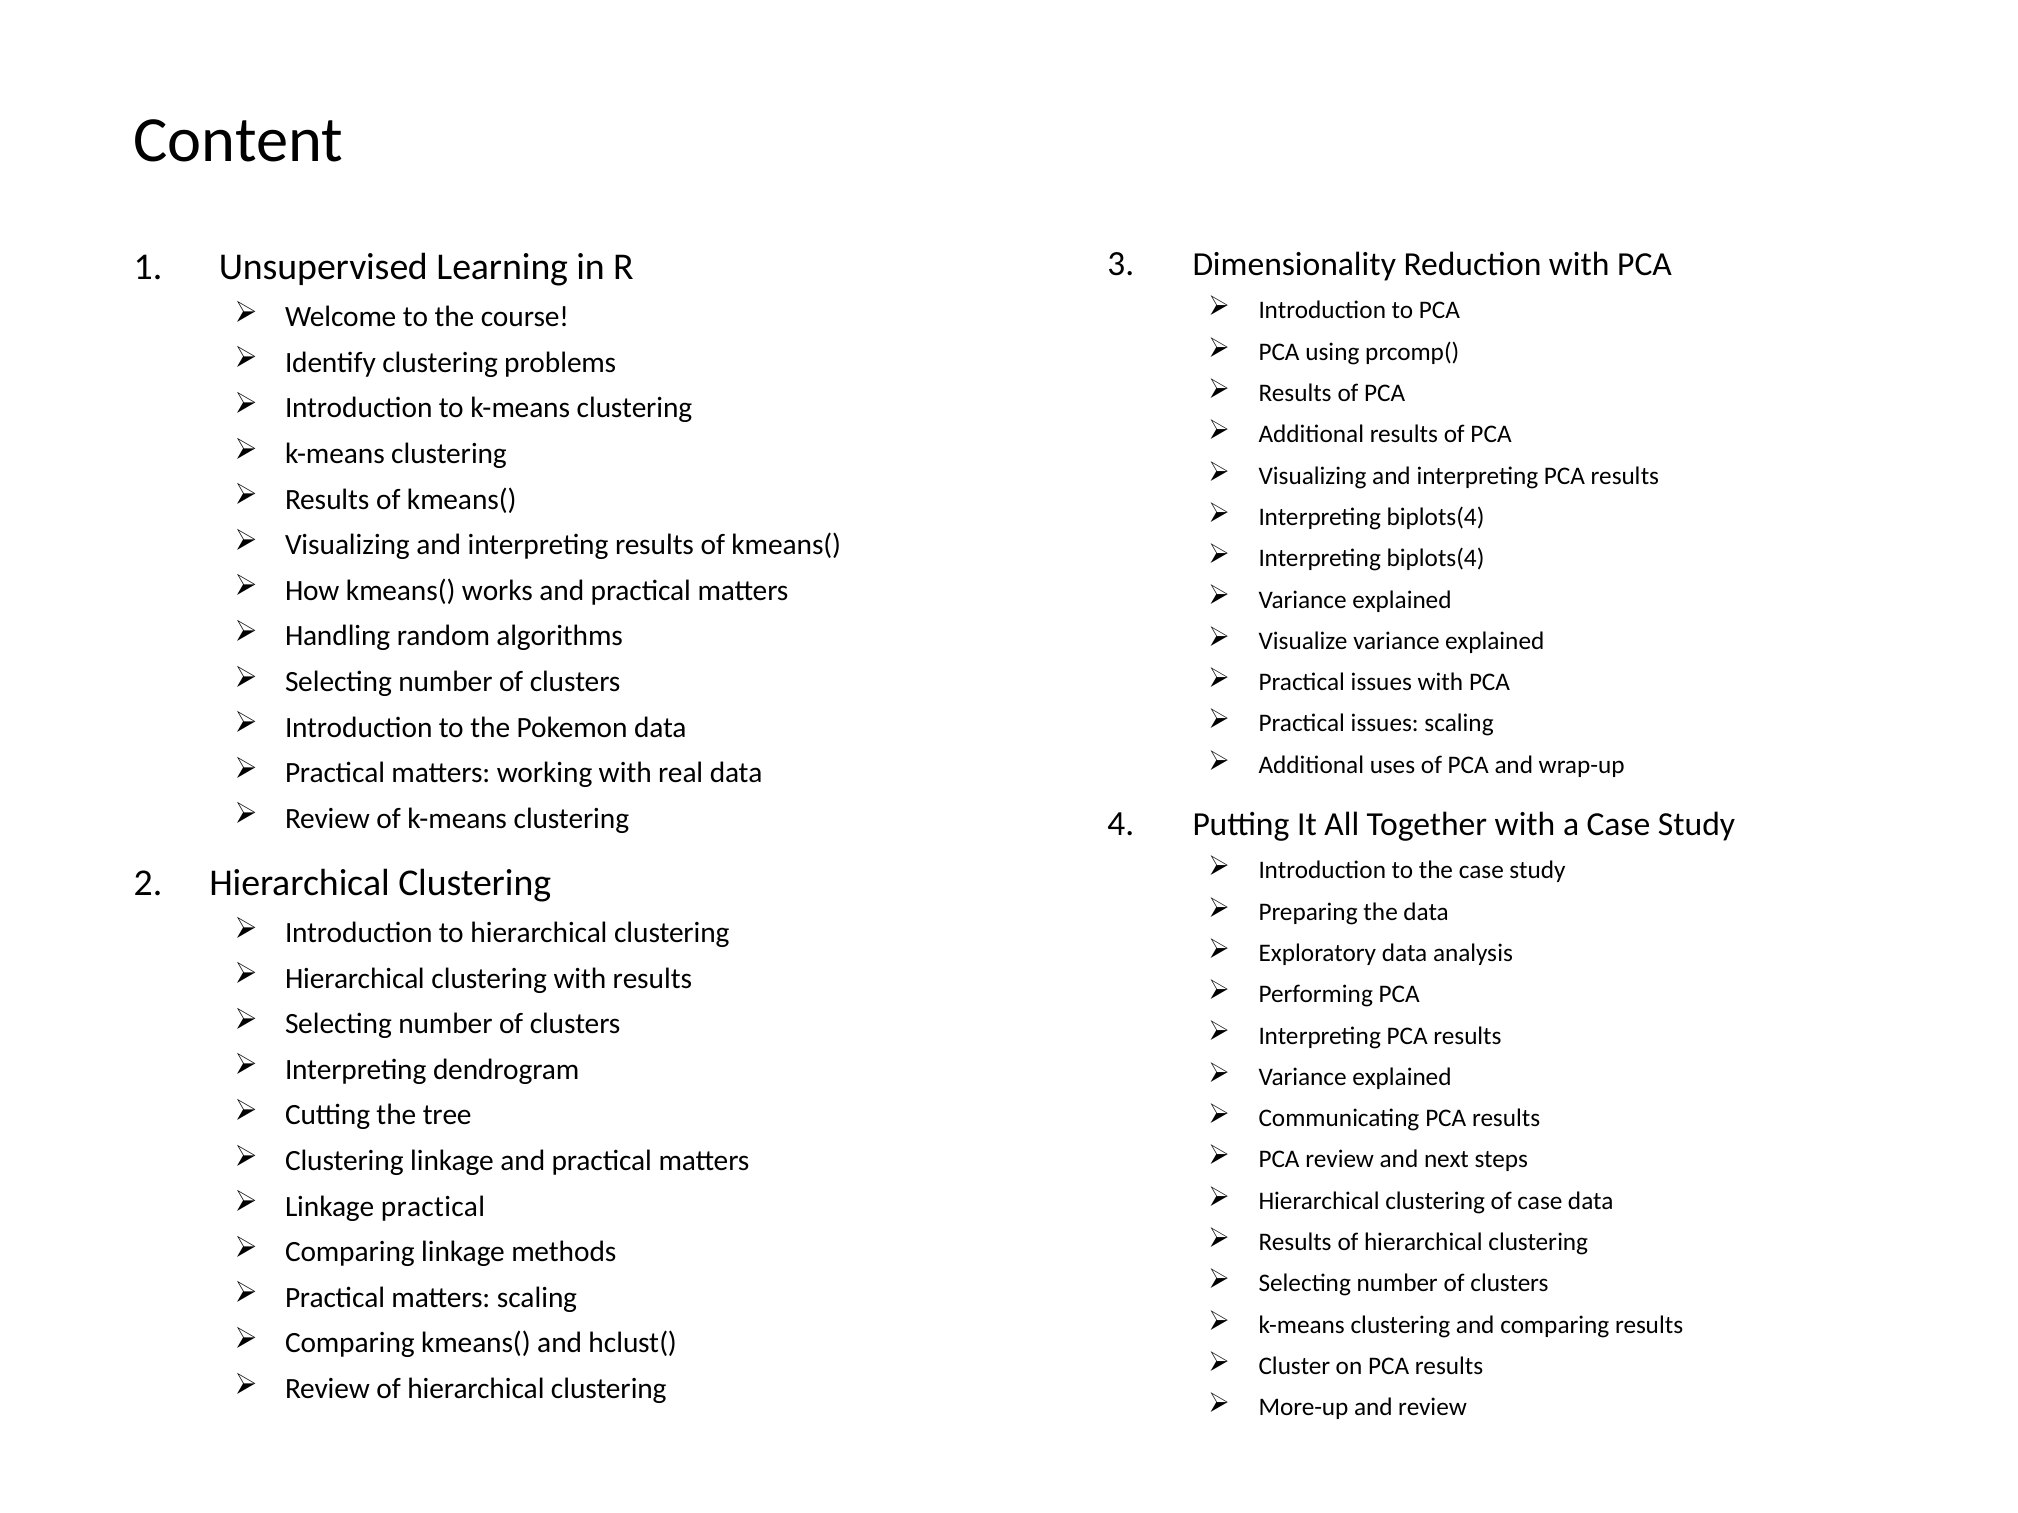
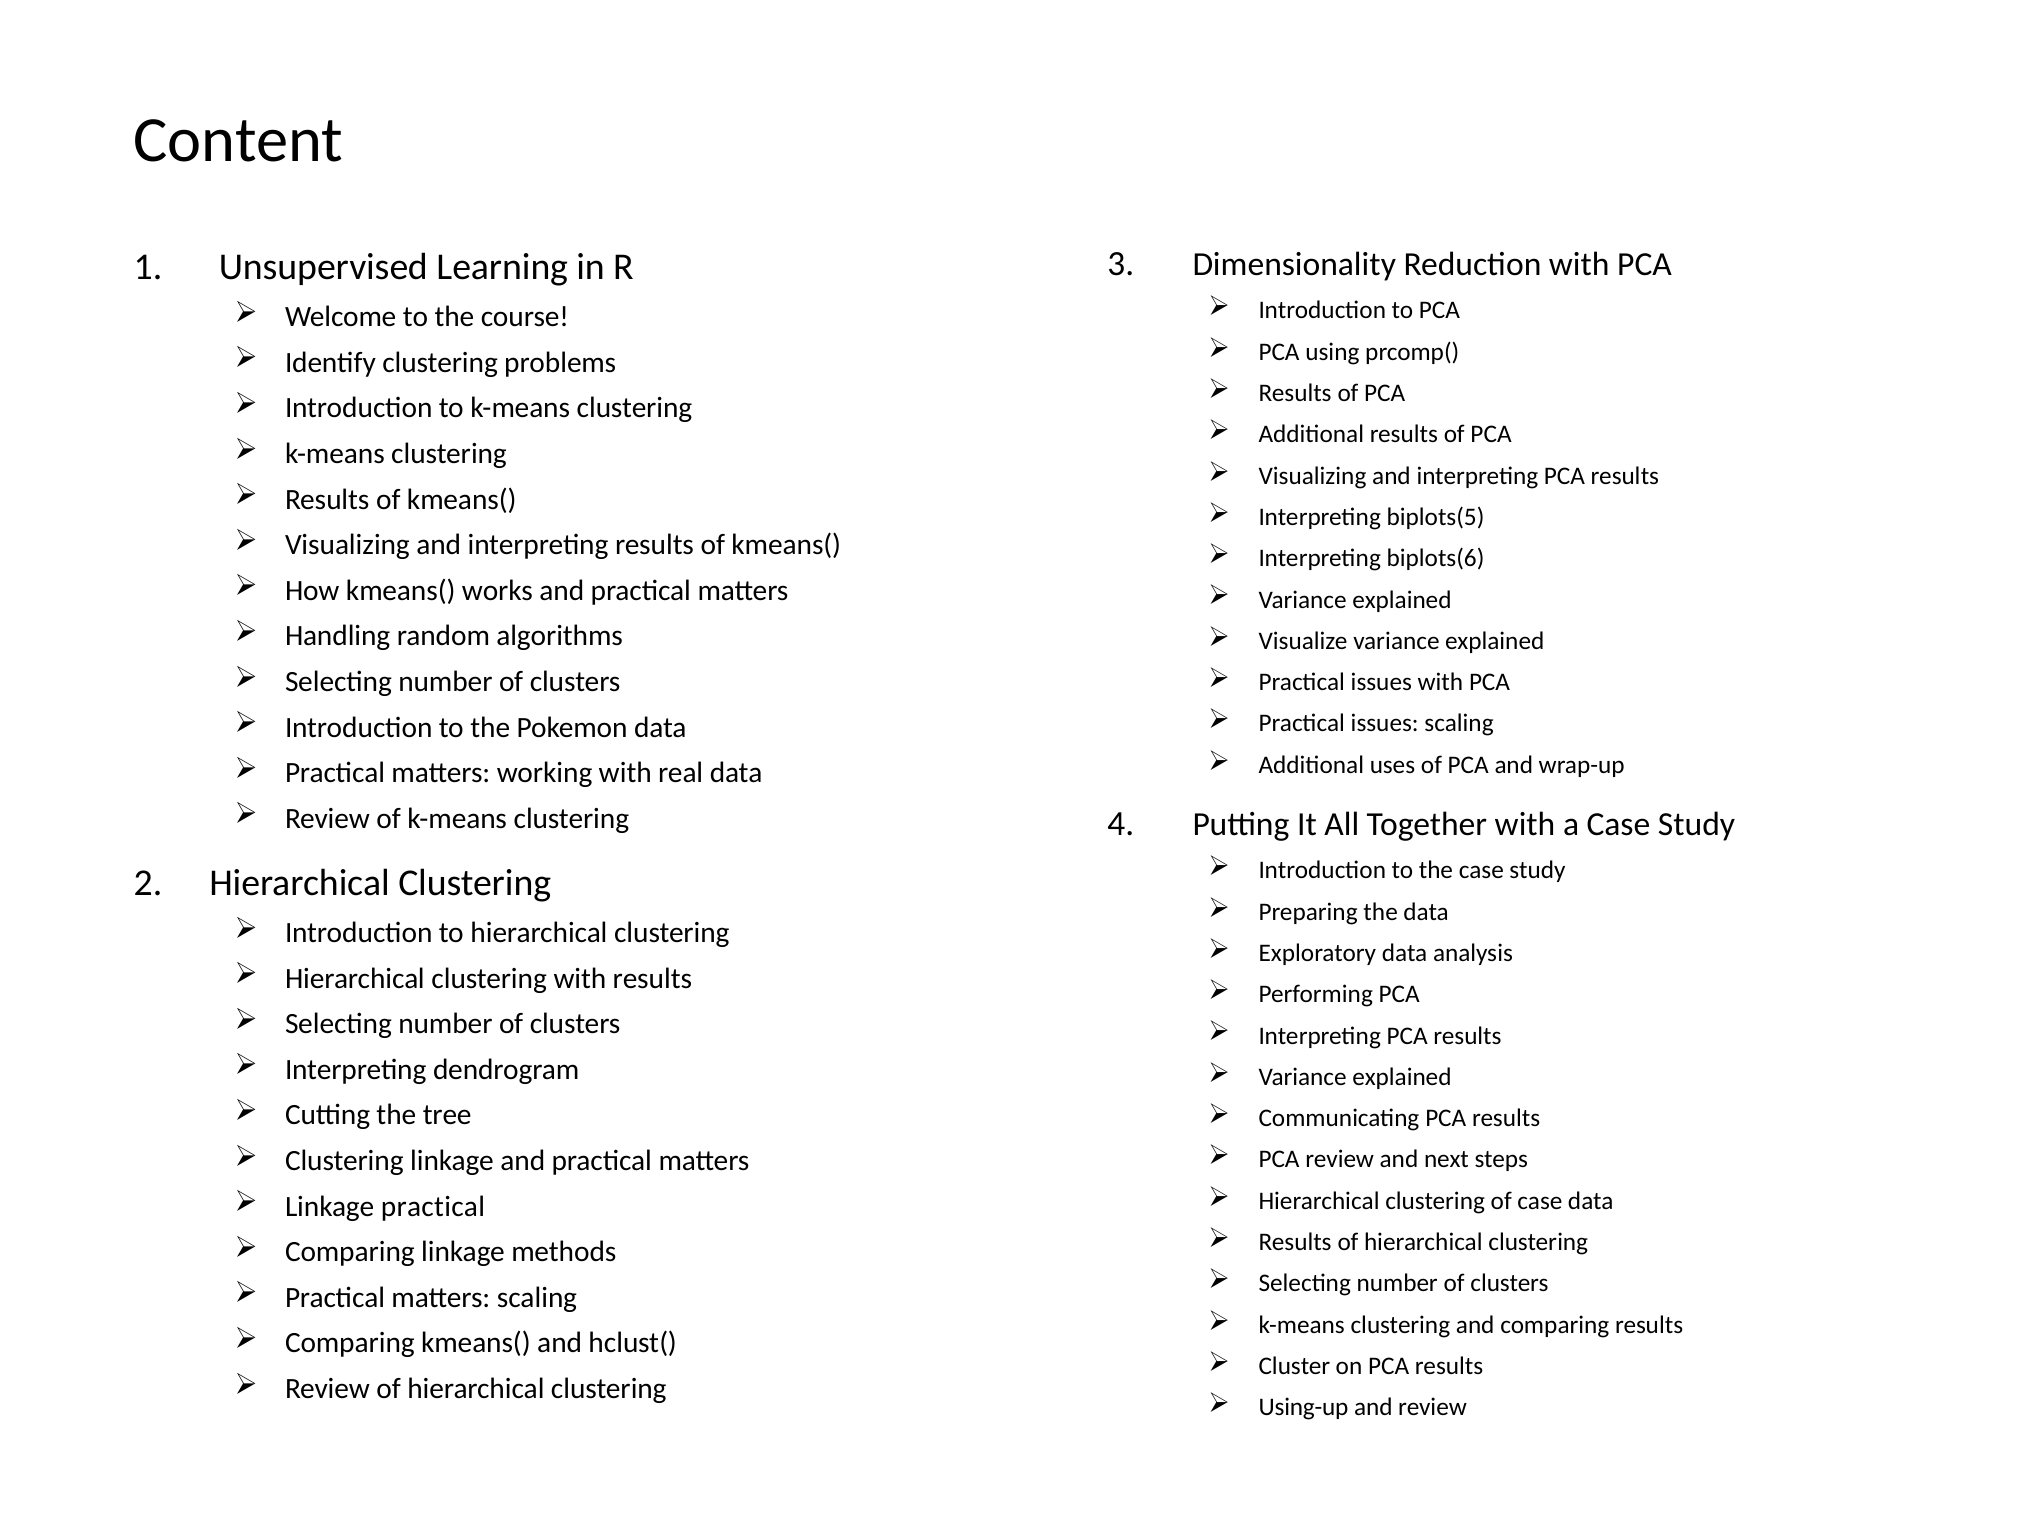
biplots(4 at (1436, 517): biplots(4 -> biplots(5
biplots(4 at (1436, 559): biplots(4 -> biplots(6
More-up: More-up -> Using-up
